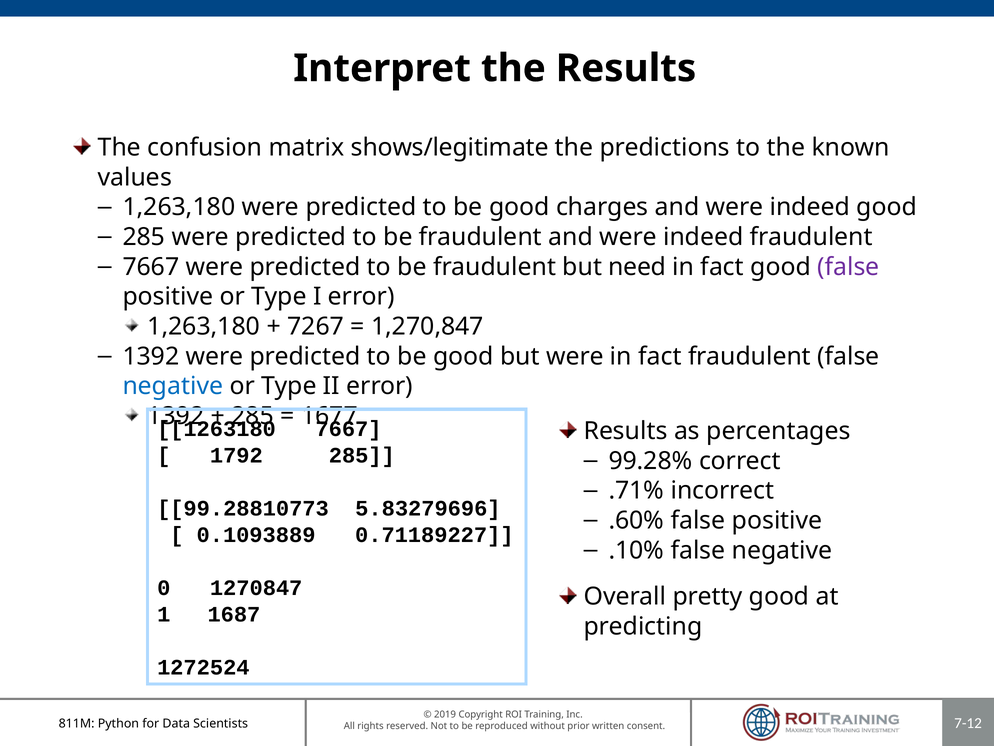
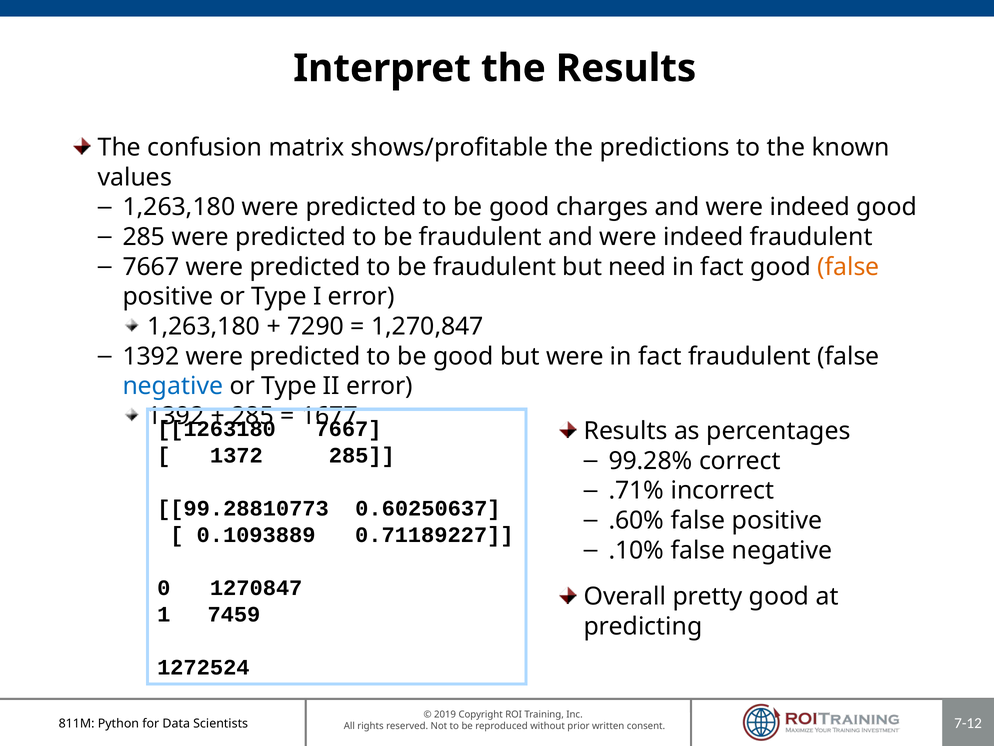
shows/legitimate: shows/legitimate -> shows/profitable
false at (848, 267) colour: purple -> orange
7267: 7267 -> 7290
1792: 1792 -> 1372
5.83279696: 5.83279696 -> 0.60250637
1687: 1687 -> 7459
